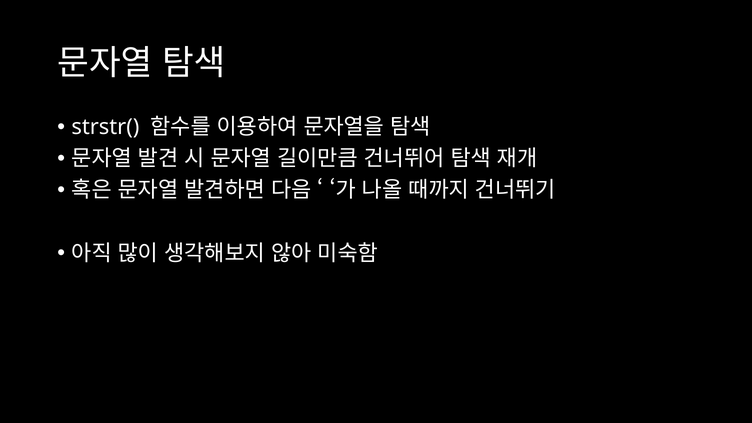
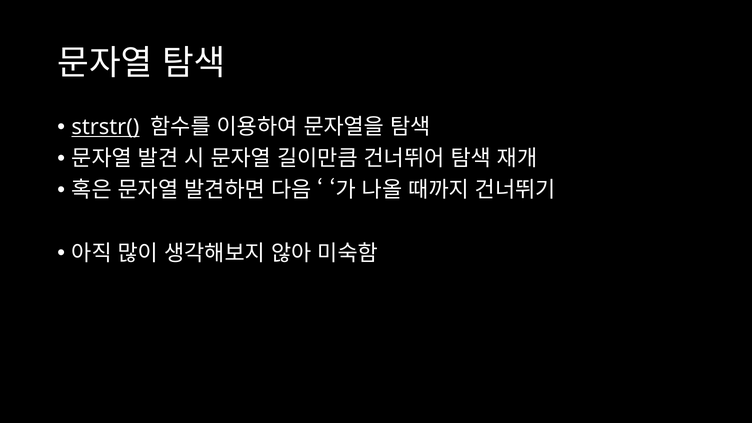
strstr( underline: none -> present
